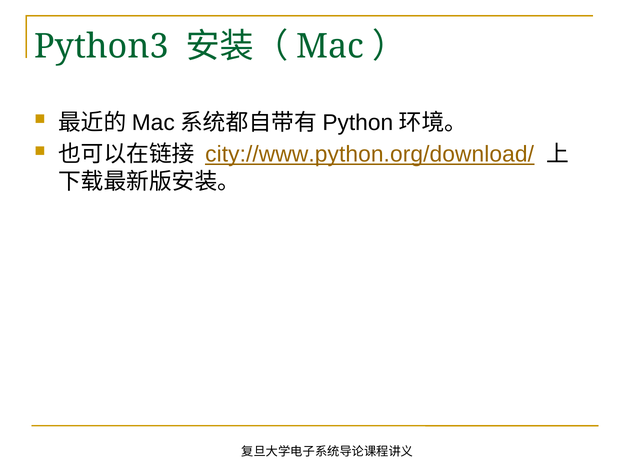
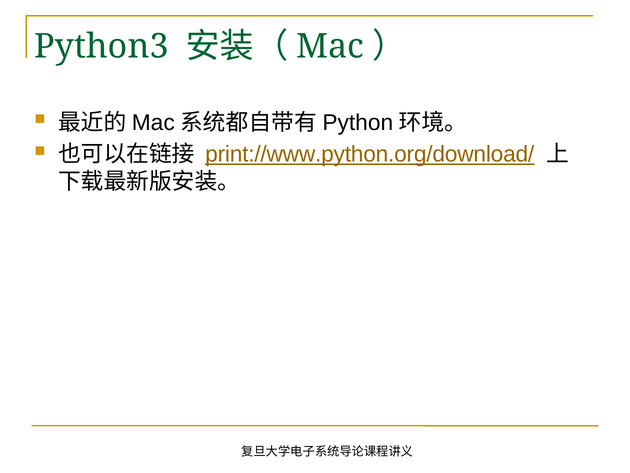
city://www.python.org/download/: city://www.python.org/download/ -> print://www.python.org/download/
